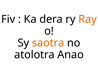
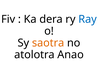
Ray colour: orange -> blue
